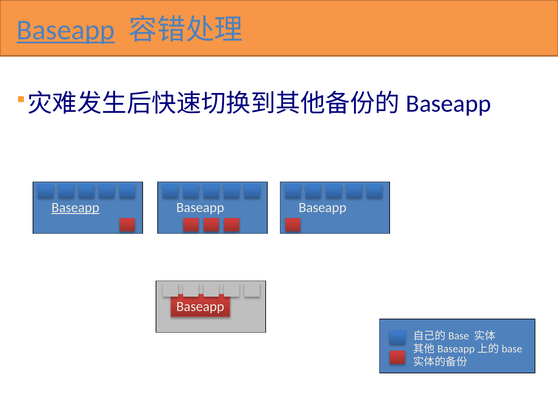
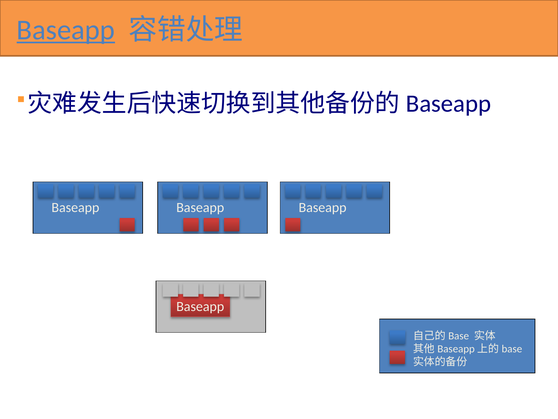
Baseapp at (75, 207) underline: present -> none
